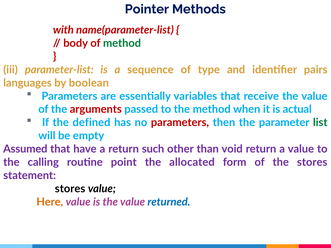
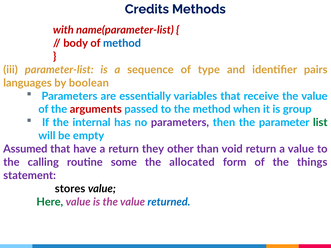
Pointer: Pointer -> Credits
method at (122, 43) colour: green -> blue
actual: actual -> group
defined: defined -> internal
parameters at (180, 123) colour: red -> purple
such: such -> they
point: point -> some
the stores: stores -> things
Here colour: orange -> green
